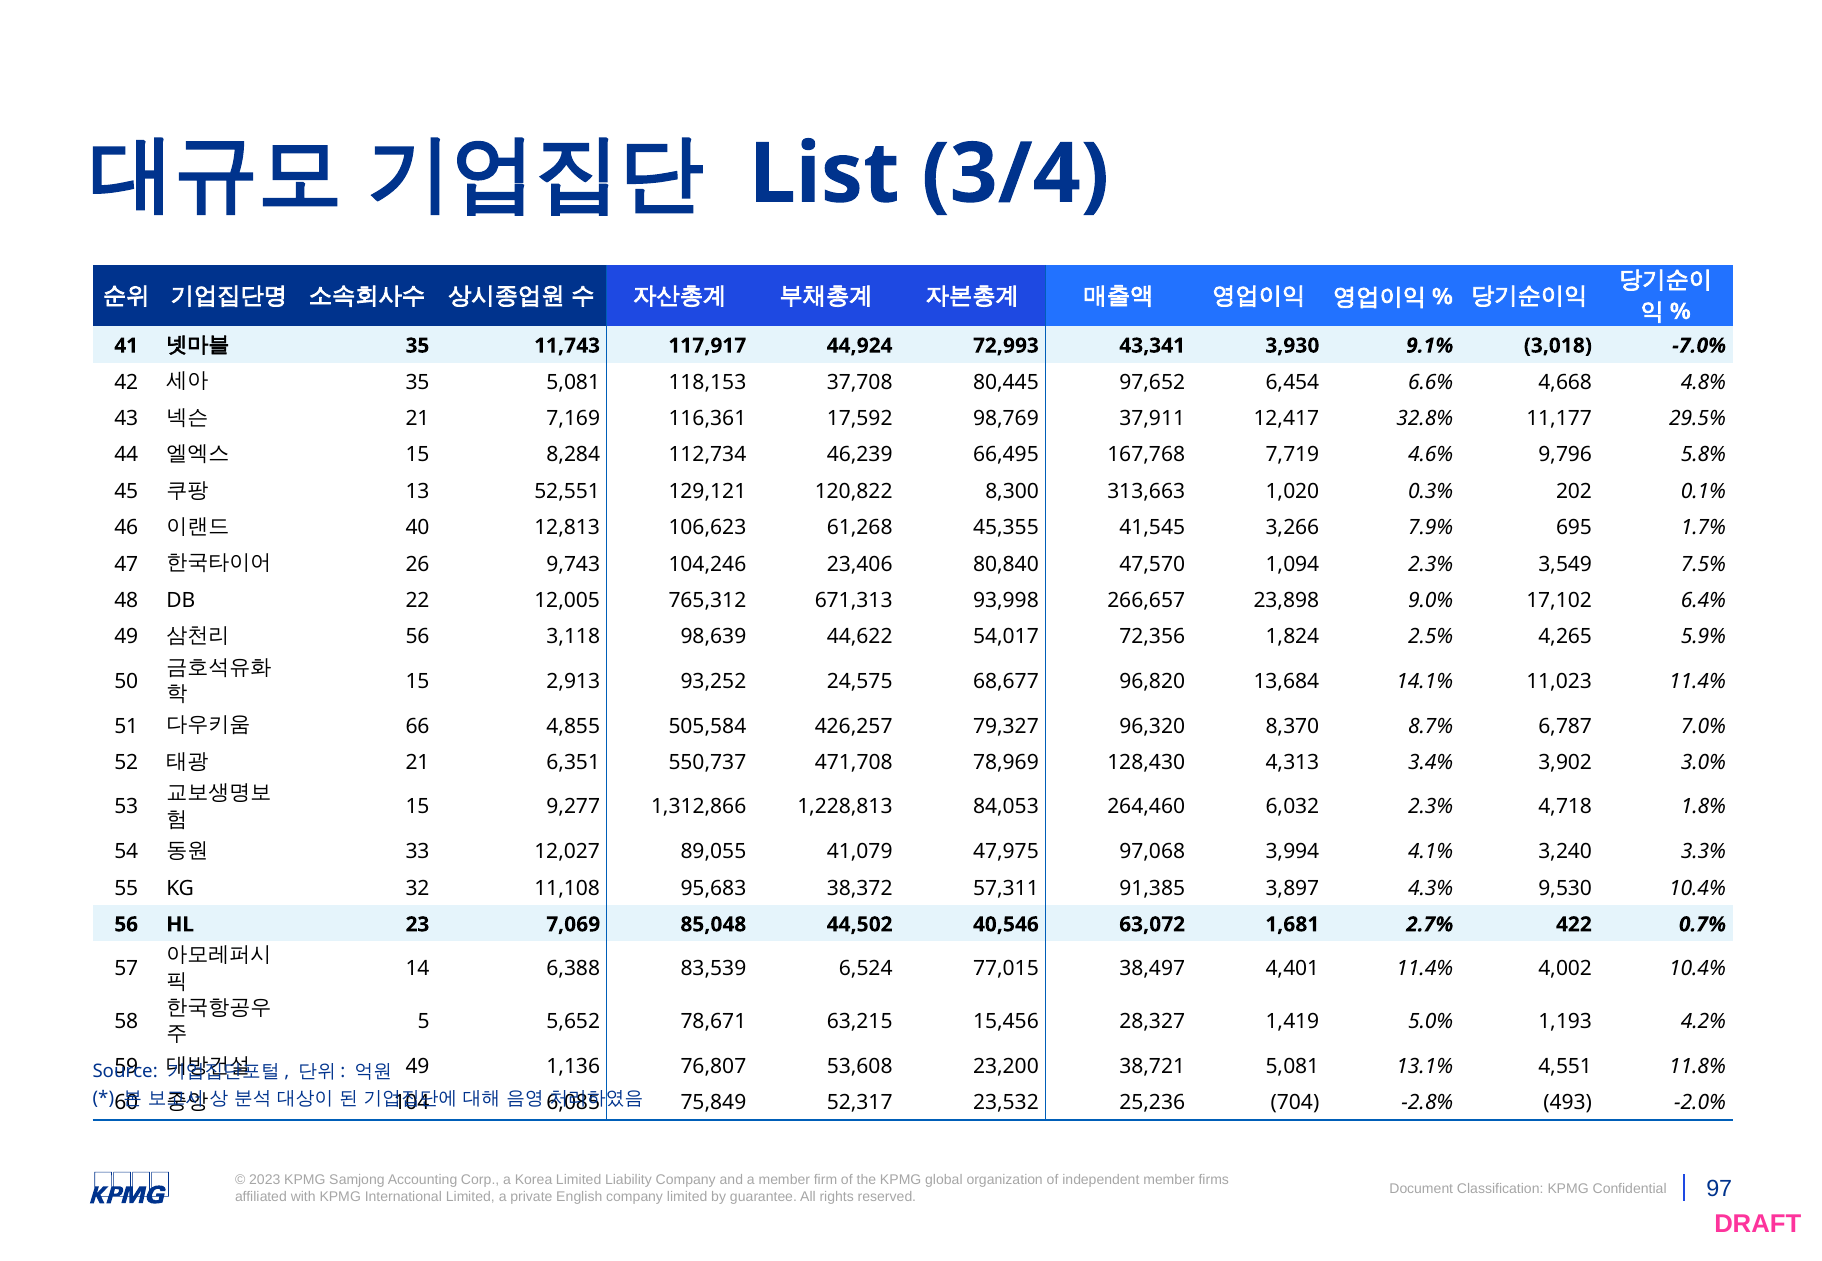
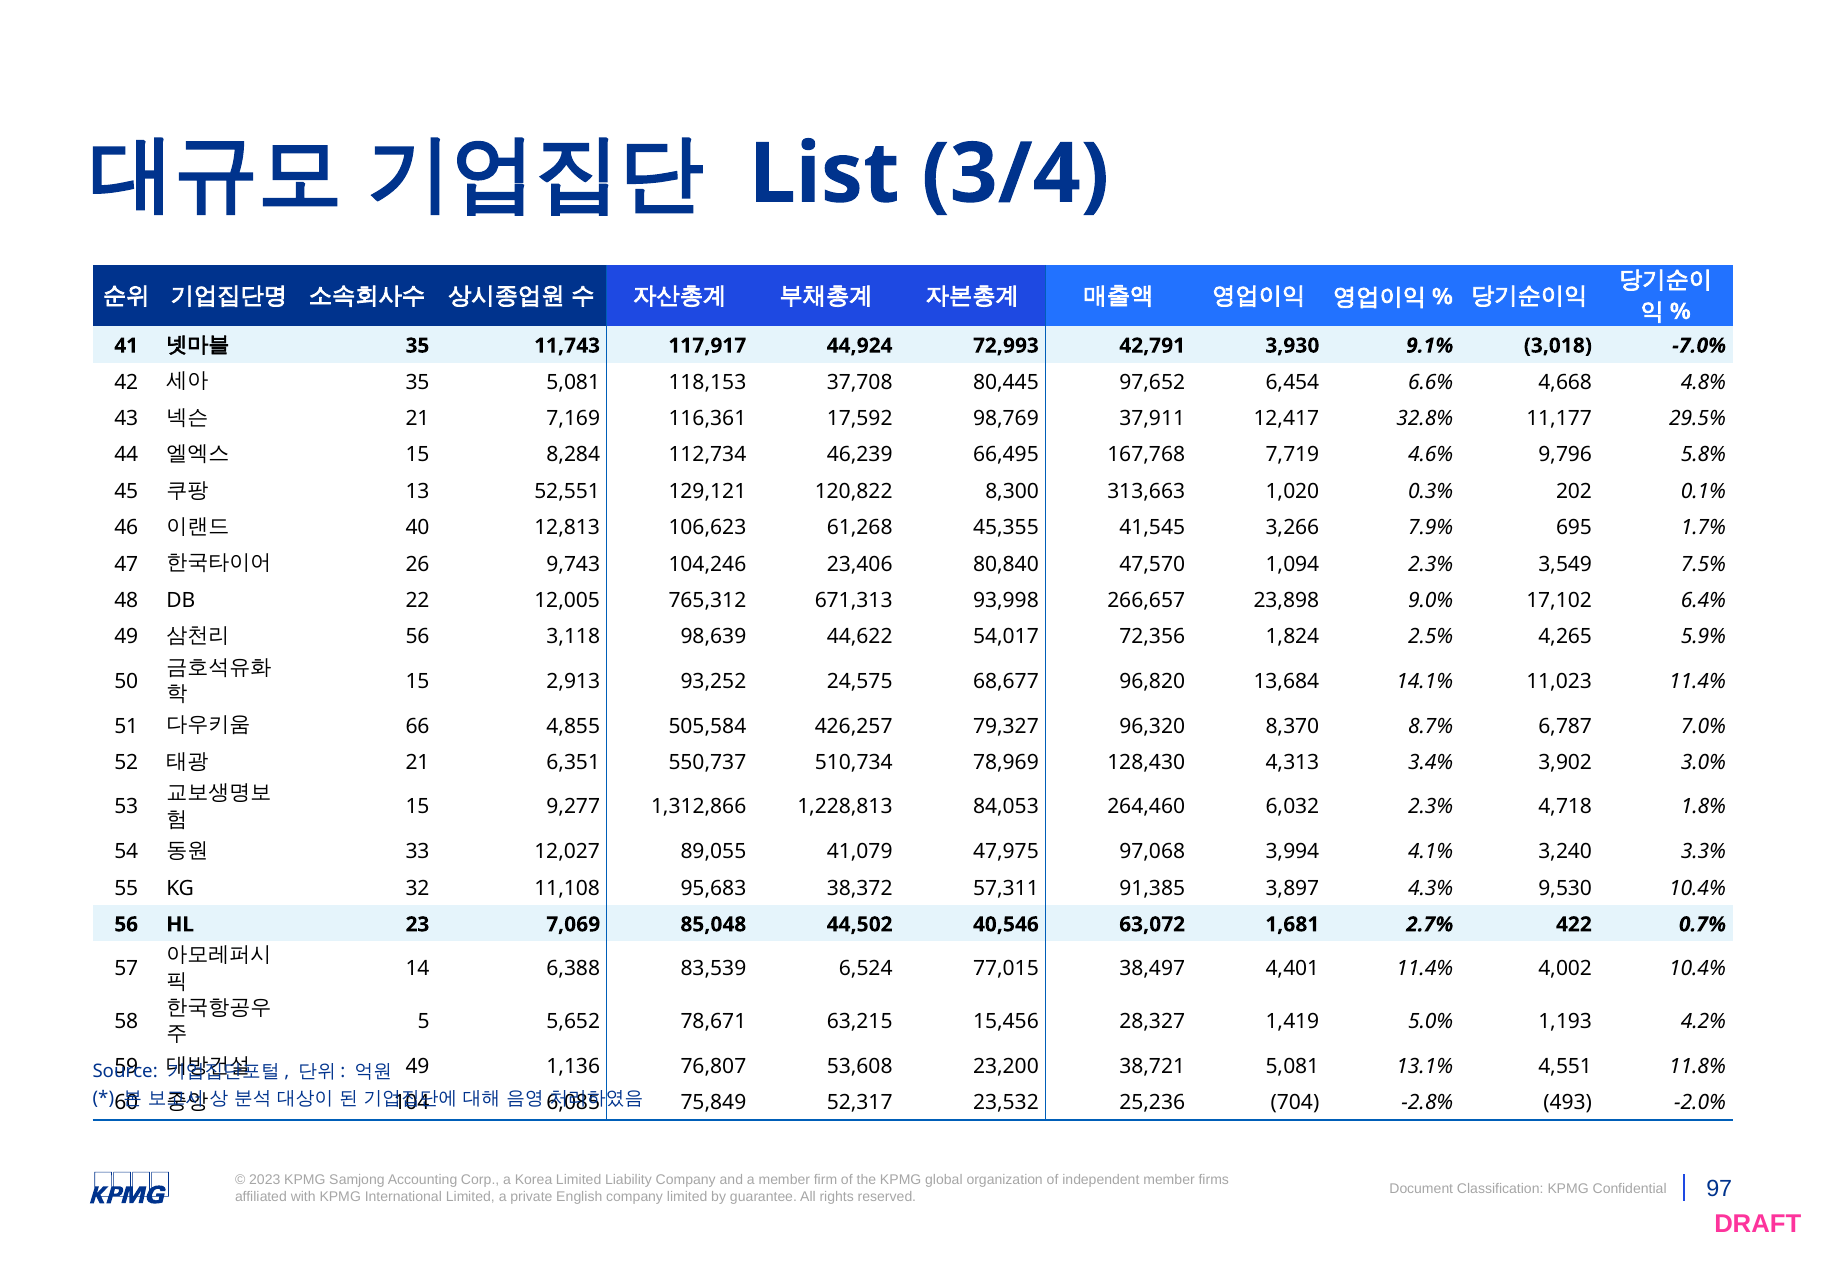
43,341: 43,341 -> 42,791
471,708: 471,708 -> 510,734
